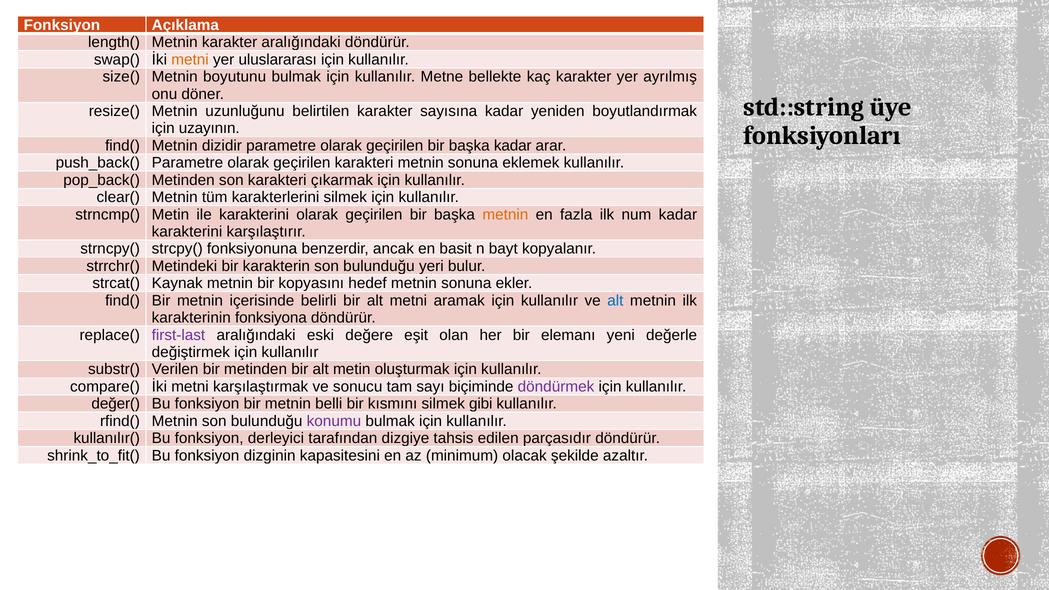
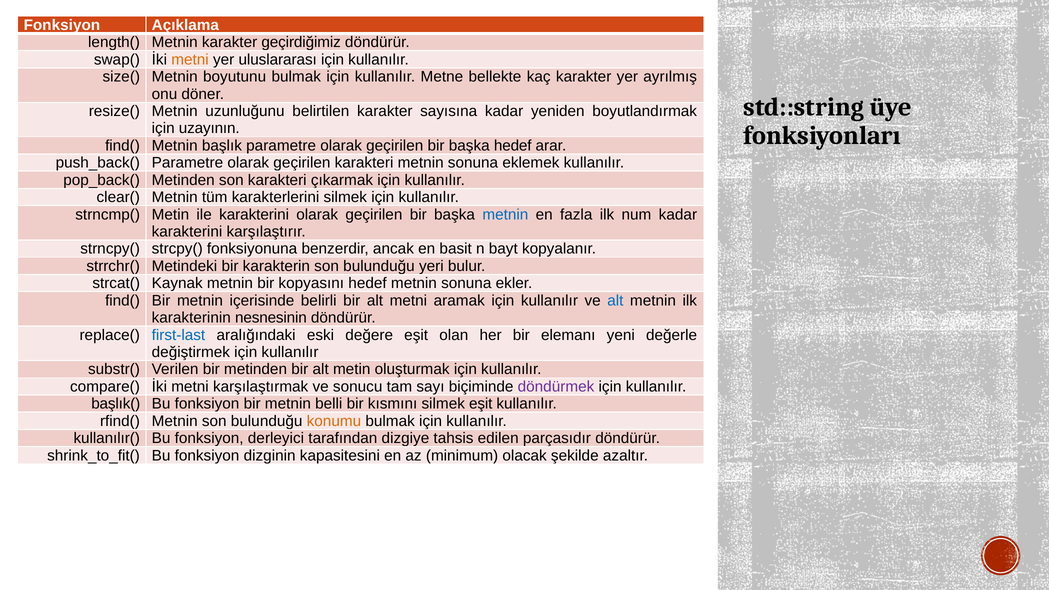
karakter aralığındaki: aralığındaki -> geçirdiğimiz
dizidir: dizidir -> başlık
başka kadar: kadar -> hedef
metnin at (505, 214) colour: orange -> blue
fonksiyona: fonksiyona -> nesnesinin
first-last colour: purple -> blue
değer(: değer( -> başlık(
silmek gibi: gibi -> eşit
konumu colour: purple -> orange
